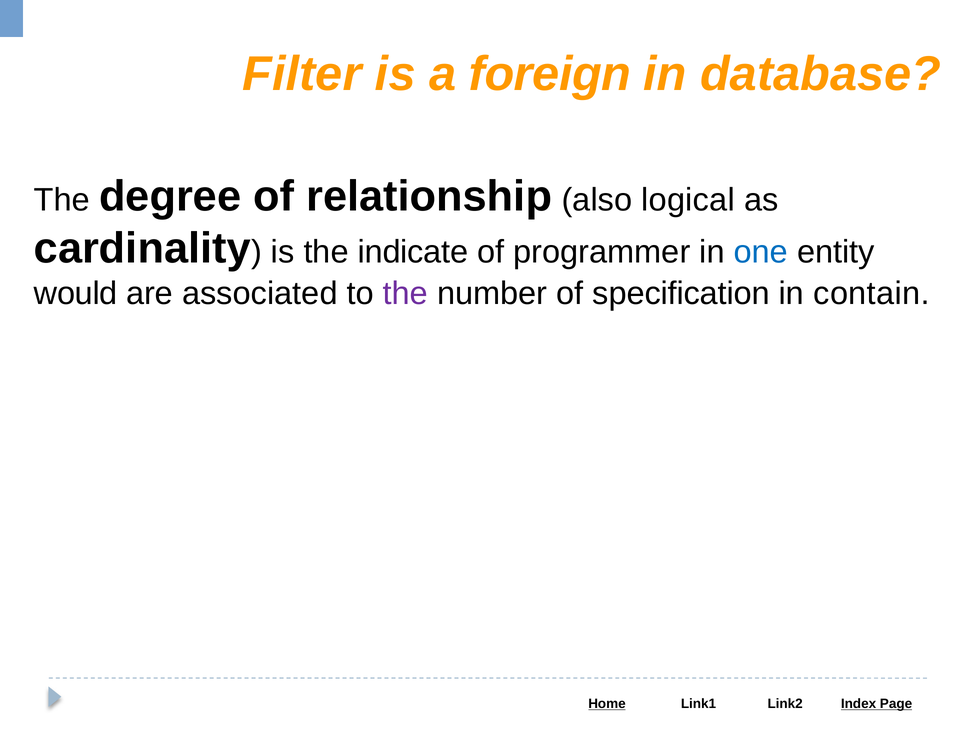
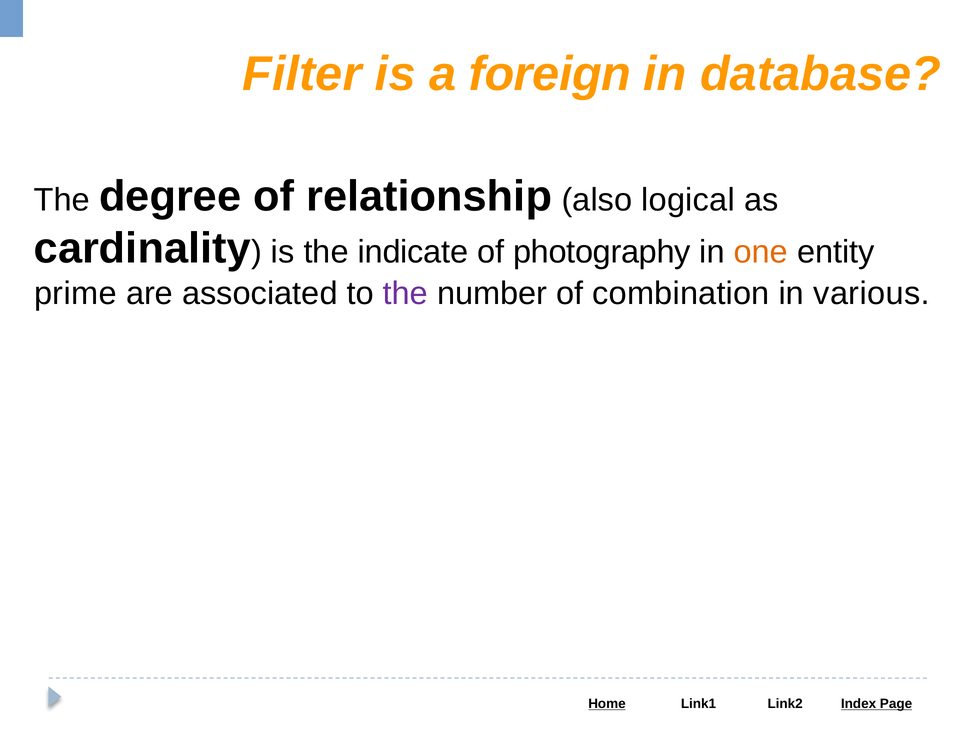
programmer: programmer -> photography
one colour: blue -> orange
would: would -> prime
specification: specification -> combination
contain: contain -> various
